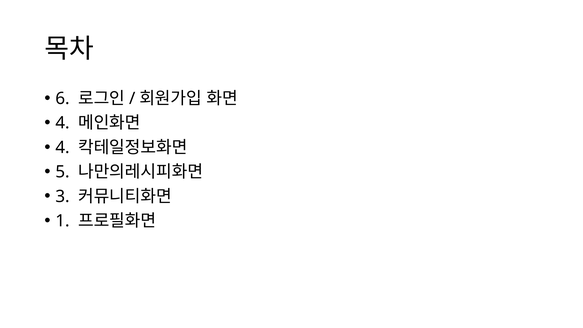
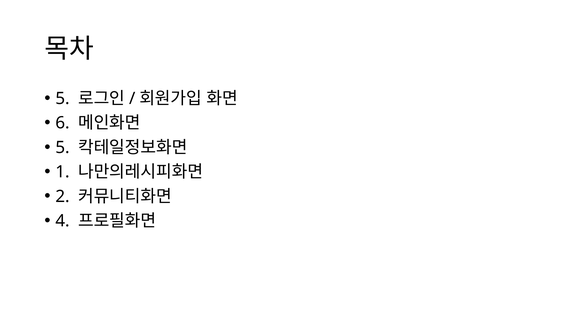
6 at (63, 99): 6 -> 5
4 at (63, 123): 4 -> 6
4 at (63, 147): 4 -> 5
5: 5 -> 1
3: 3 -> 2
1: 1 -> 4
